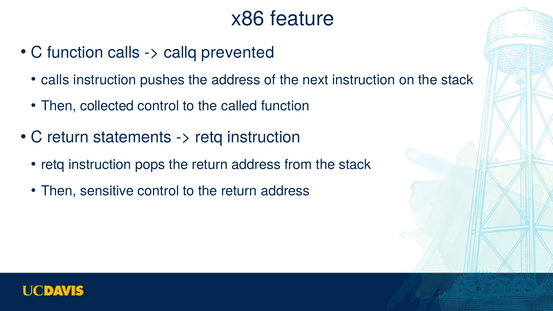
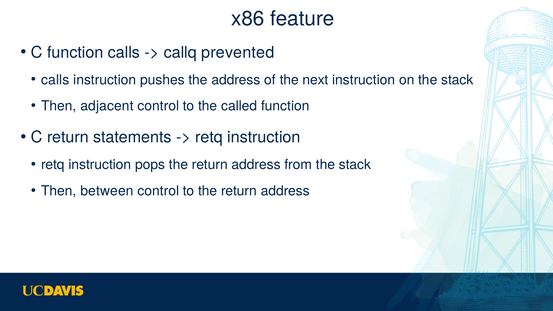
collected: collected -> adjacent
sensitive: sensitive -> between
